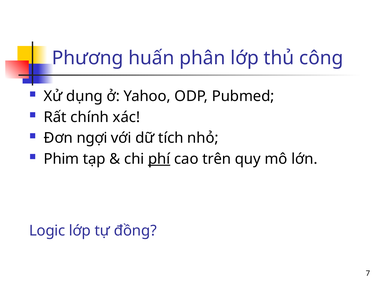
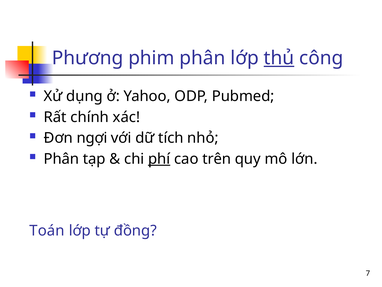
huấn: huấn -> phim
thủ underline: none -> present
Phim at (61, 159): Phim -> Phân
Logic: Logic -> Toán
